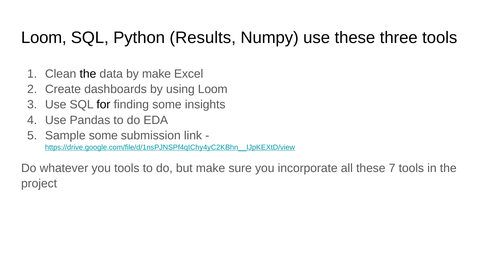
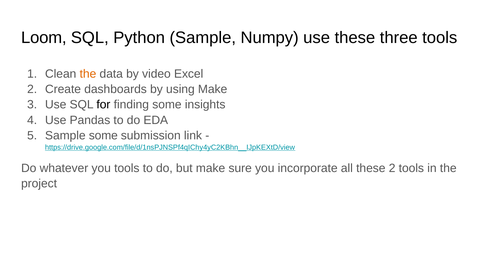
Python Results: Results -> Sample
the at (88, 74) colour: black -> orange
by make: make -> video
using Loom: Loom -> Make
these 7: 7 -> 2
